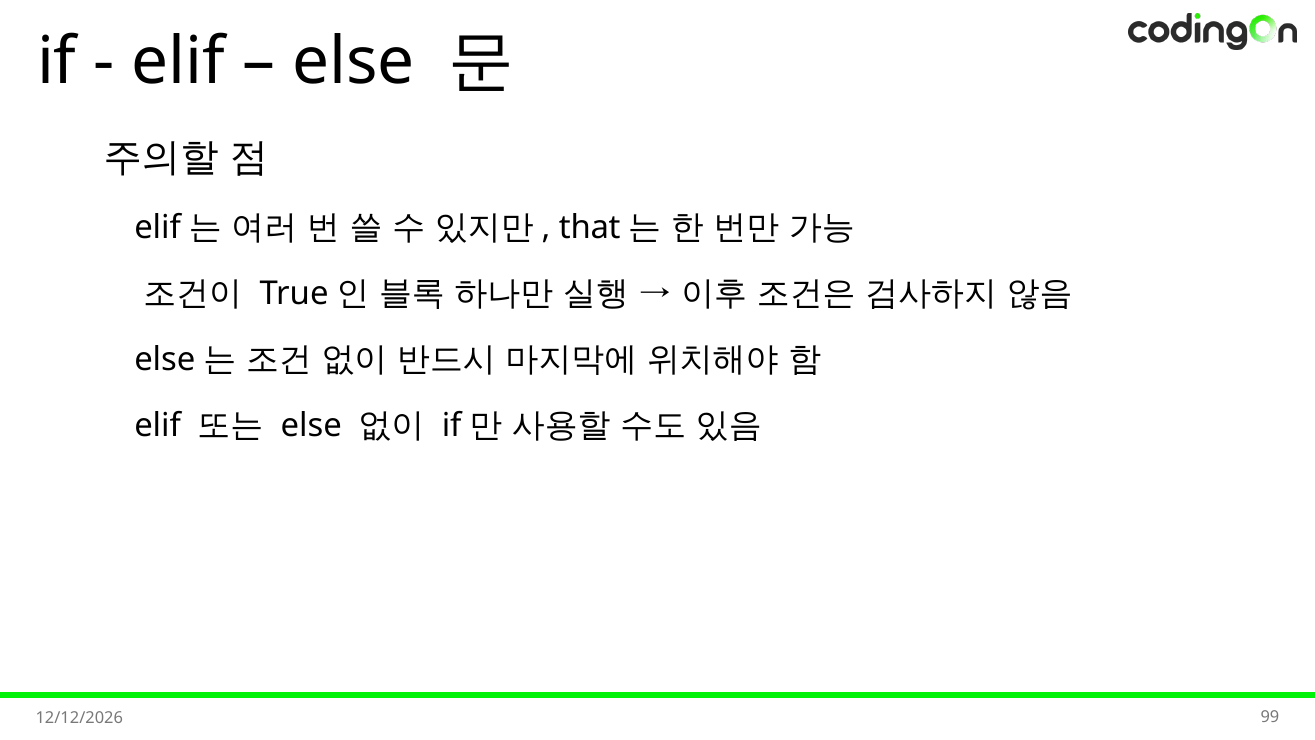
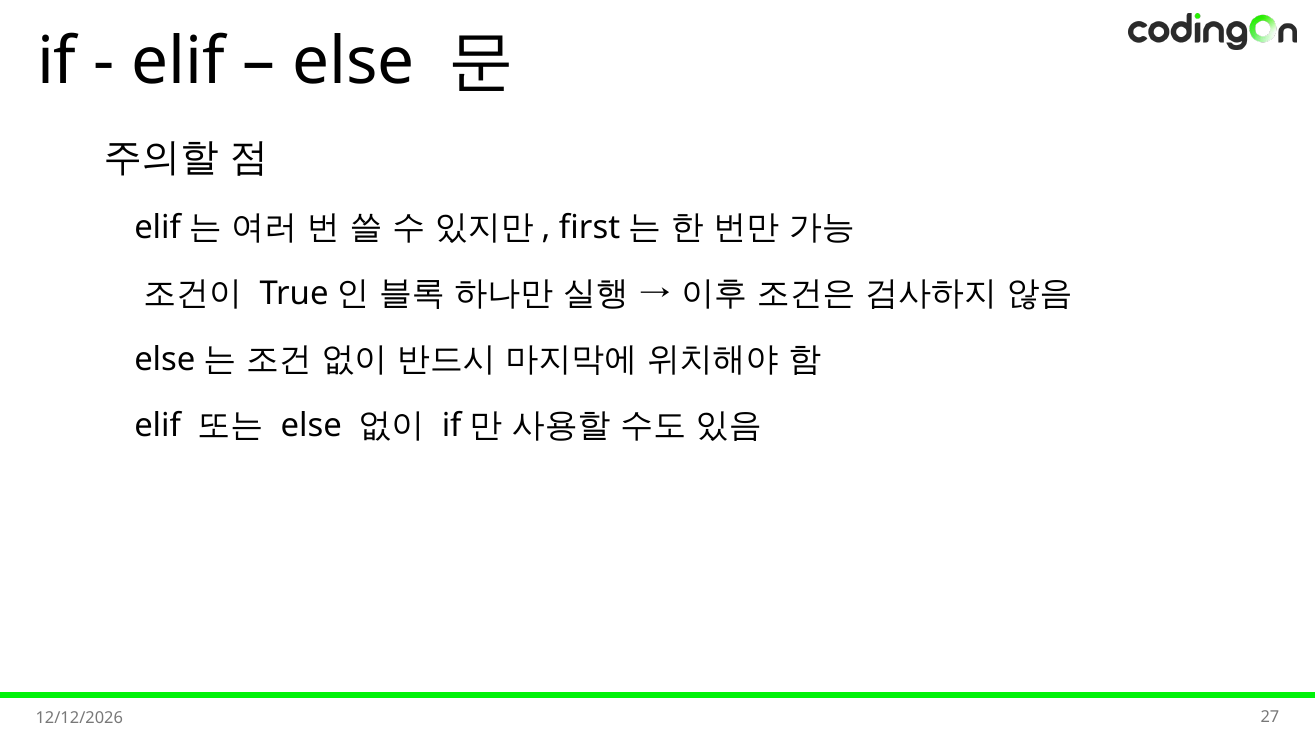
that: that -> first
99: 99 -> 27
